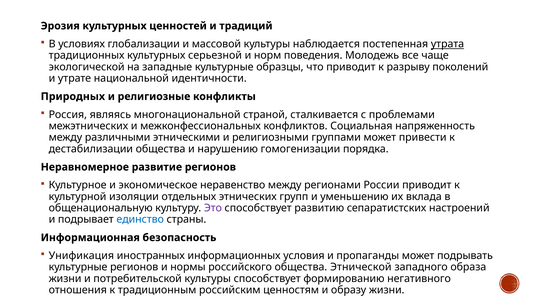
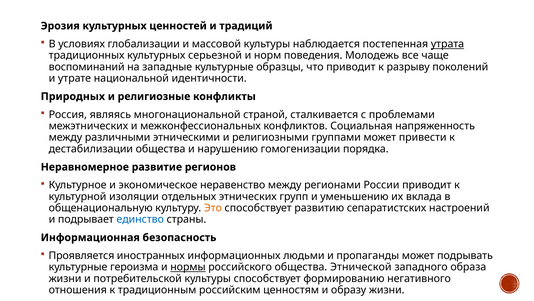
экологической: экологической -> воспоминаний
Это colour: purple -> orange
Унификация: Унификация -> Проявляется
условия: условия -> людьми
культурные регионов: регионов -> героизма
нормы underline: none -> present
